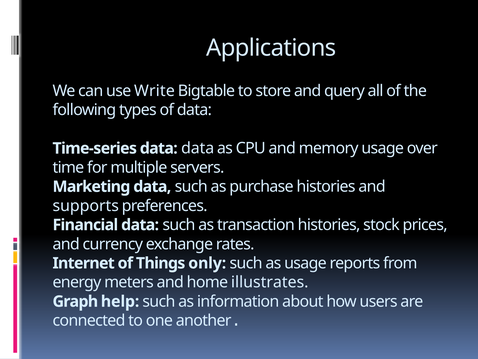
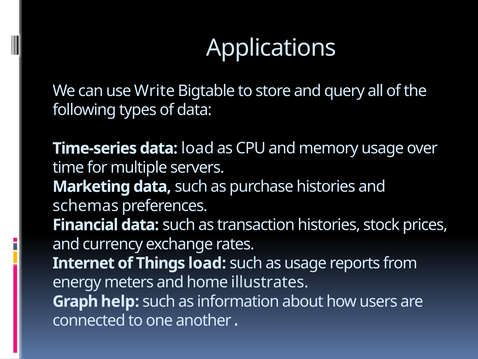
data data: data -> load
supports: supports -> schemas
Things only: only -> load
